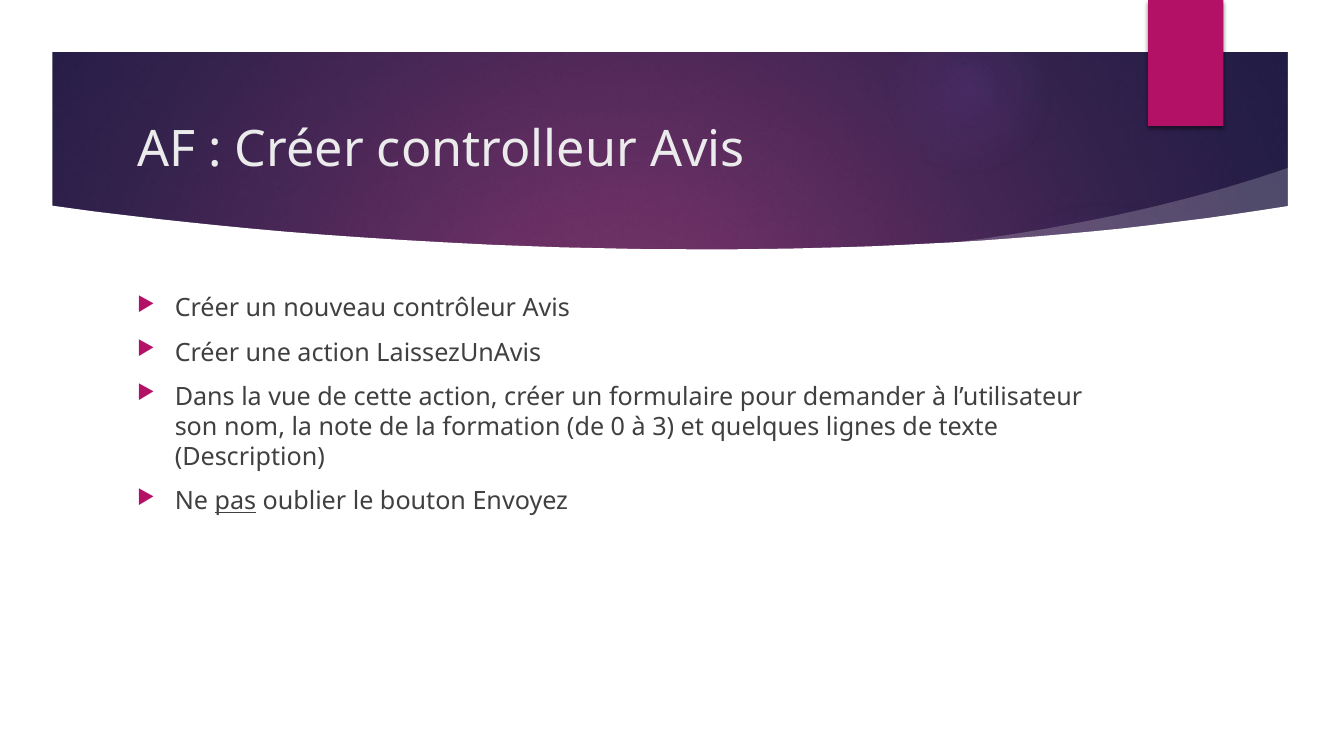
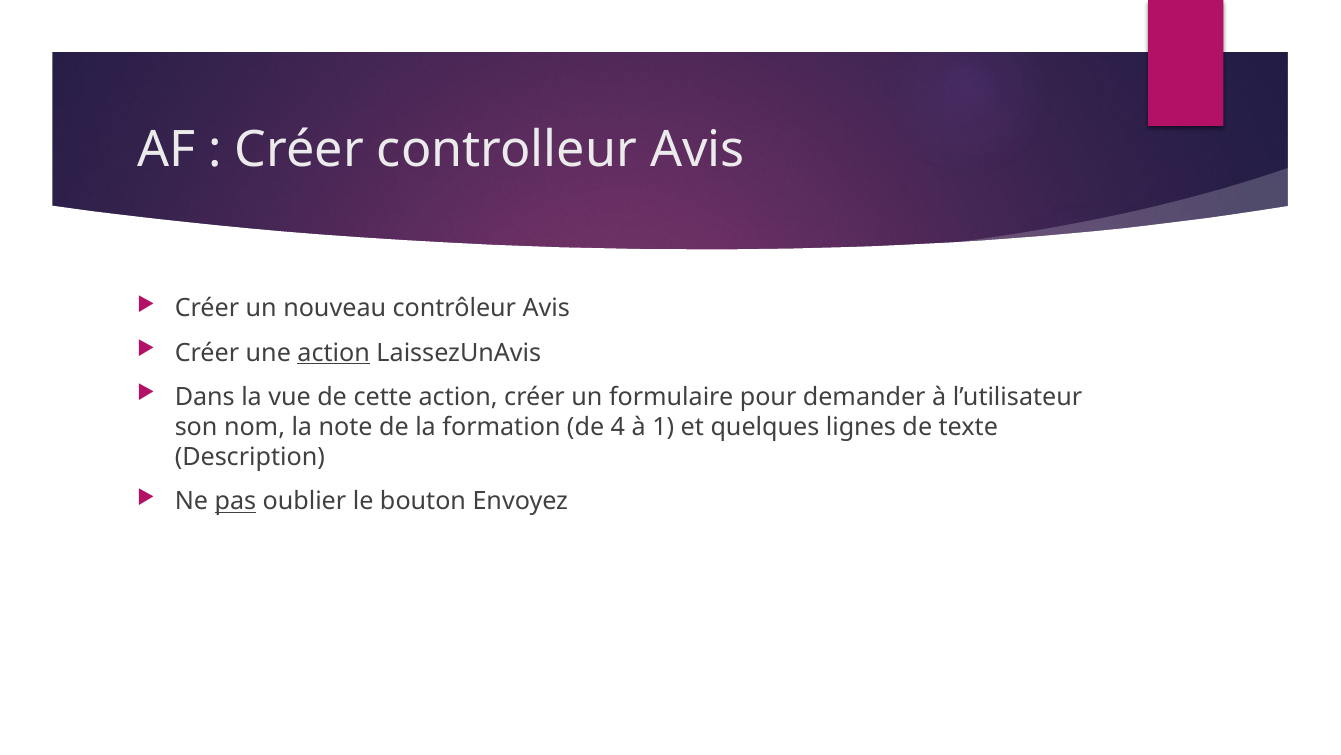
action at (334, 352) underline: none -> present
0: 0 -> 4
3: 3 -> 1
